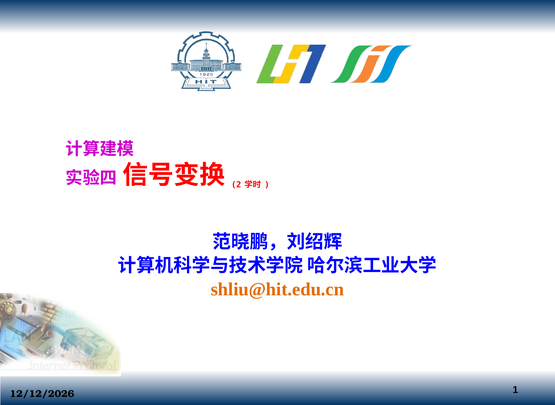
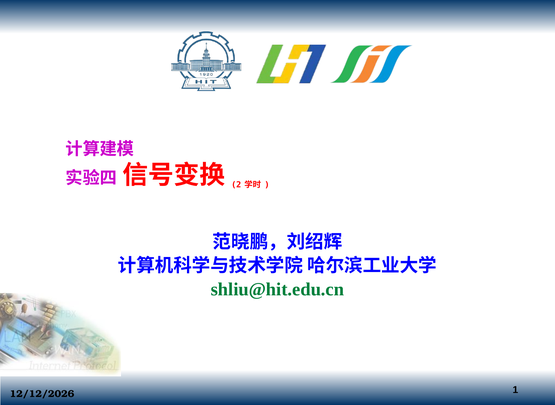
shliu@hit.edu.cn colour: orange -> green
